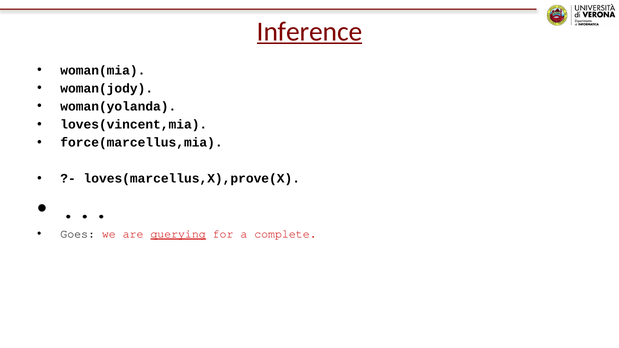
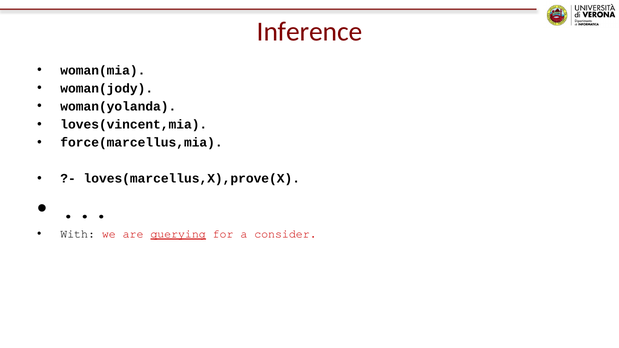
Inference underline: present -> none
Goes: Goes -> With
complete: complete -> consider
